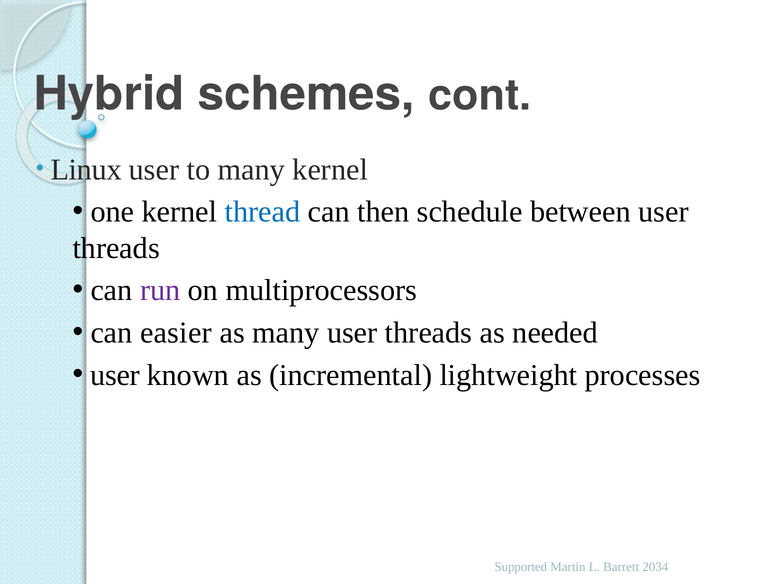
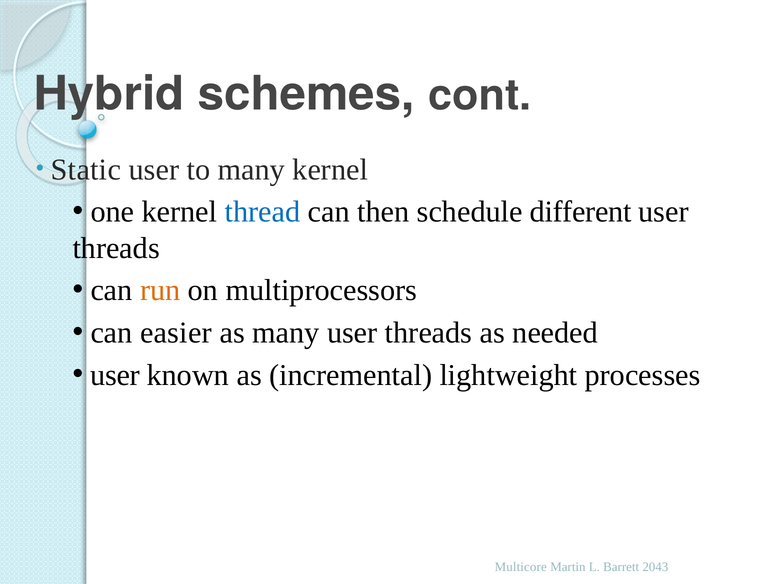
Linux: Linux -> Static
between: between -> different
run colour: purple -> orange
Supported: Supported -> Multicore
2034: 2034 -> 2043
